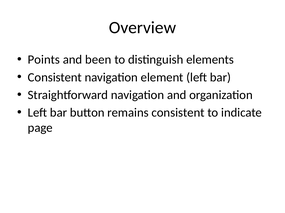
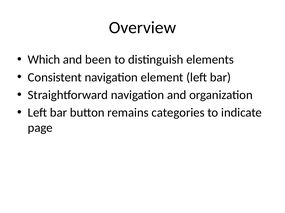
Points: Points -> Which
remains consistent: consistent -> categories
